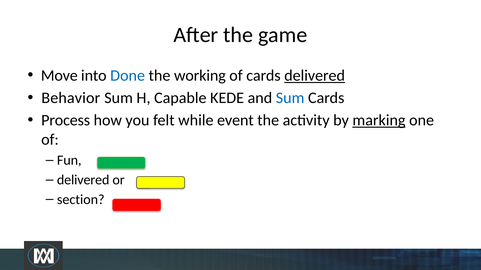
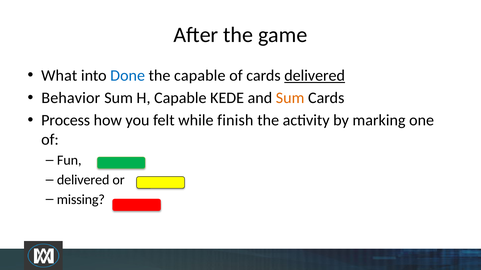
Move: Move -> What
the working: working -> capable
Sum at (290, 98) colour: blue -> orange
event: event -> finish
marking underline: present -> none
section: section -> missing
